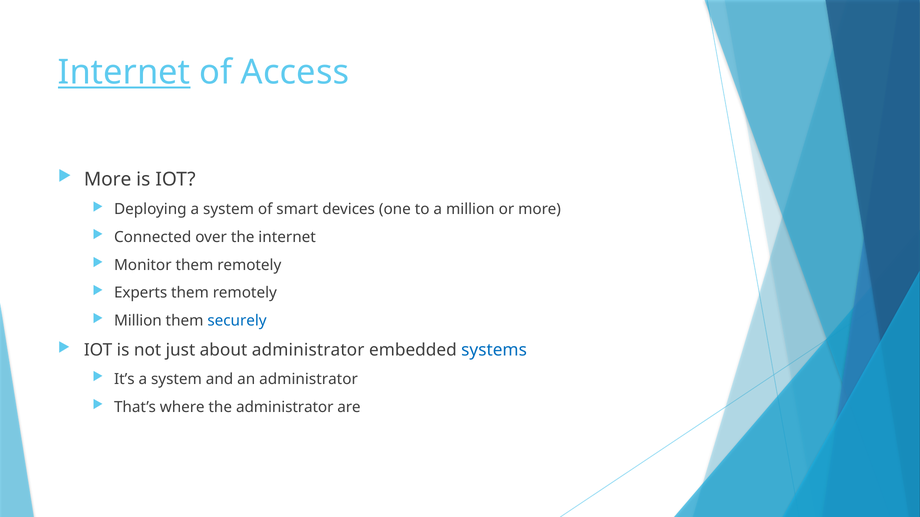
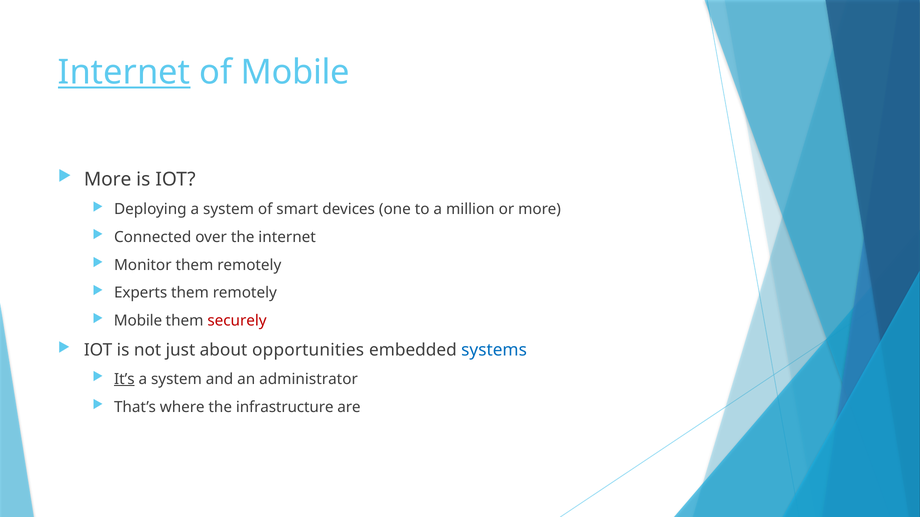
of Access: Access -> Mobile
Million at (138, 321): Million -> Mobile
securely colour: blue -> red
about administrator: administrator -> opportunities
It’s underline: none -> present
the administrator: administrator -> infrastructure
